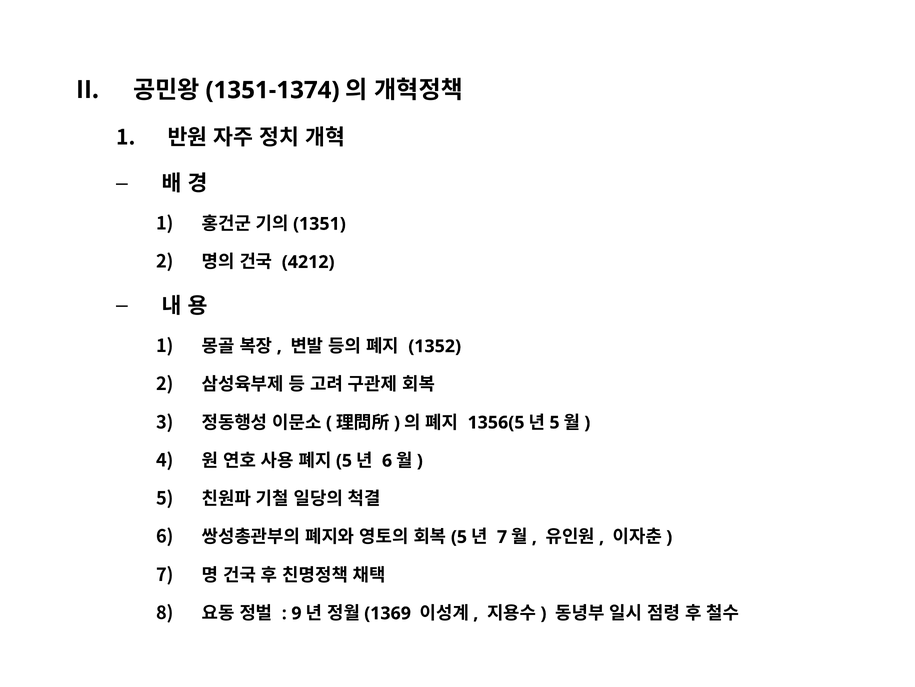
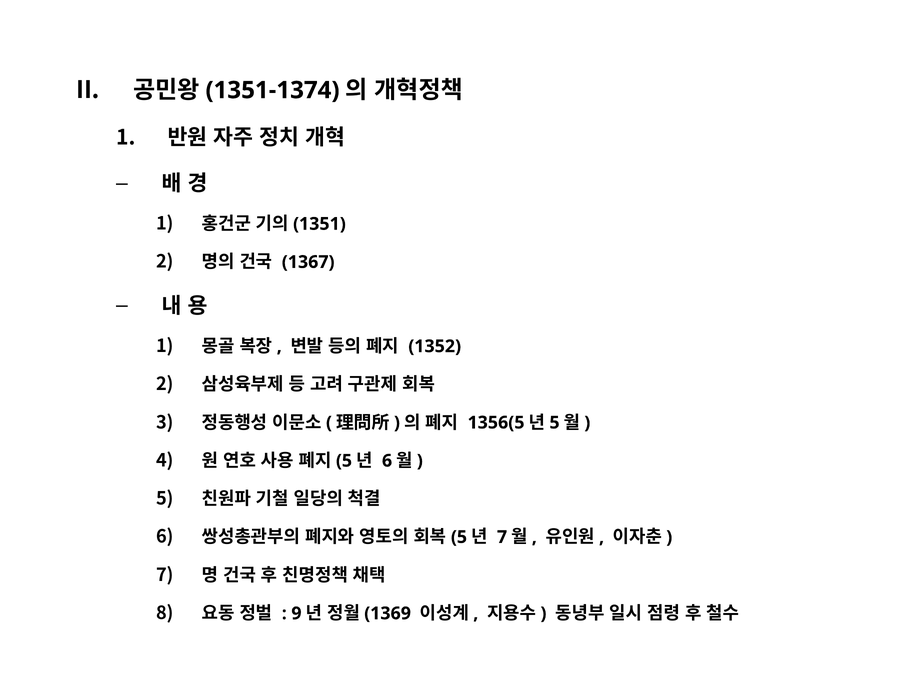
4212: 4212 -> 1367
